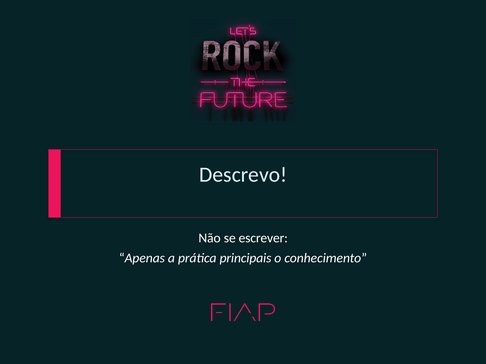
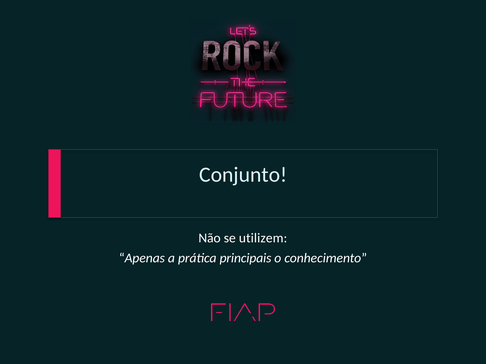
Descrevo: Descrevo -> Conjunto
escrever: escrever -> utilizem
